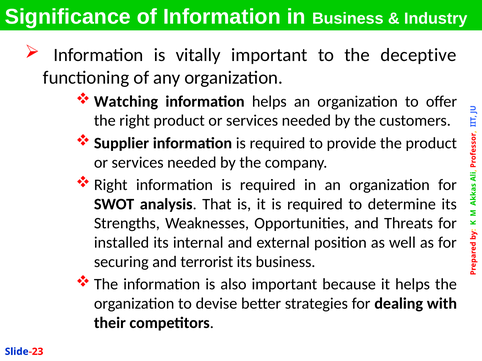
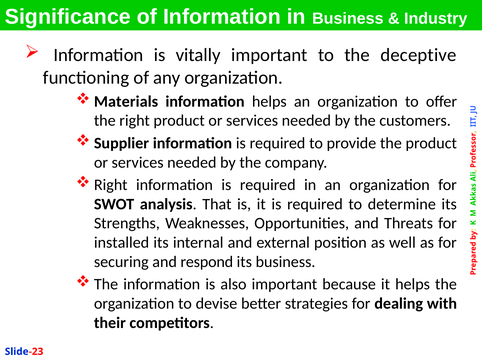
Watching: Watching -> Materials
terrorist: terrorist -> respond
